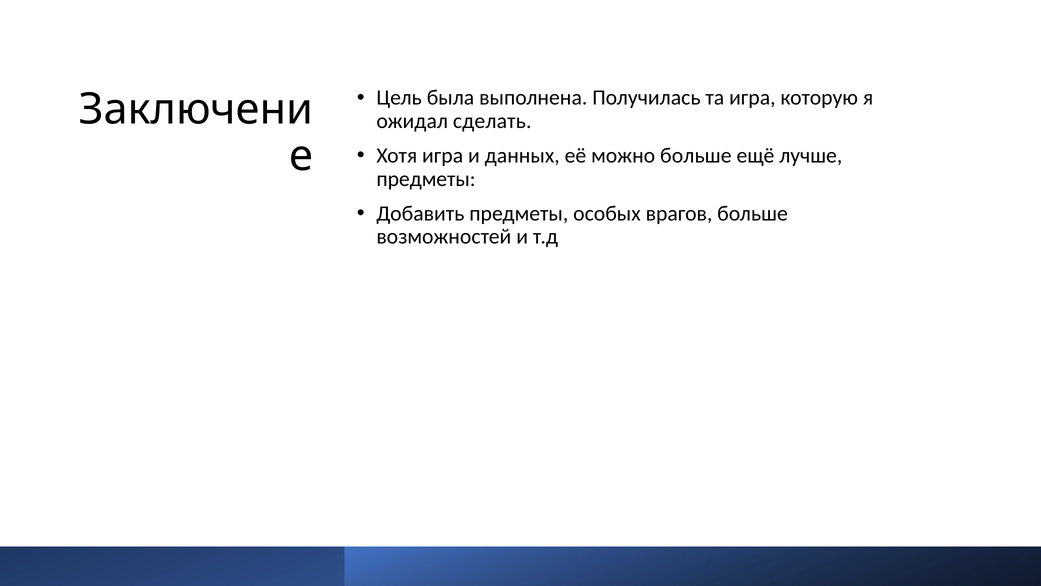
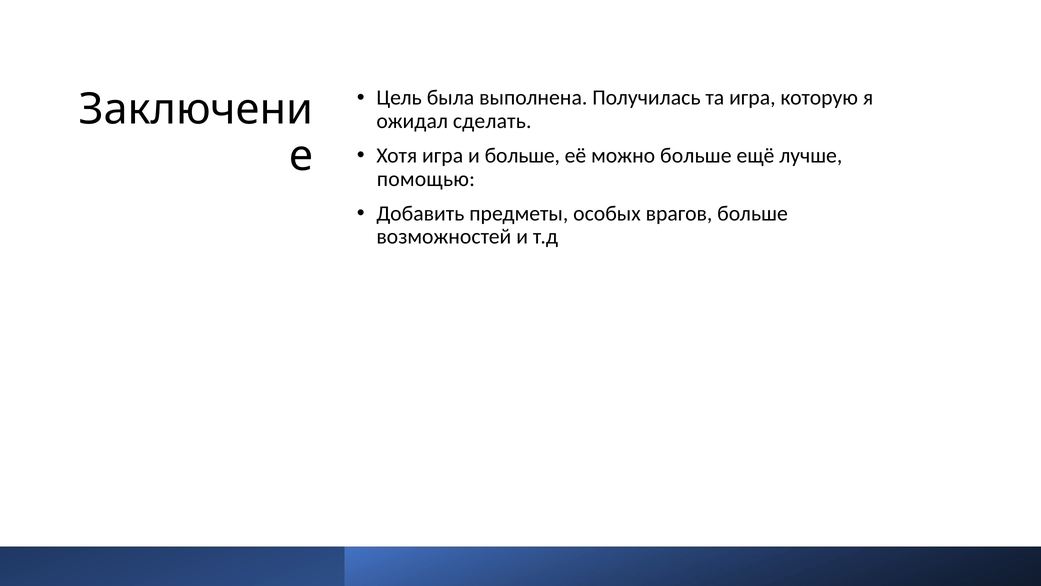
и данных: данных -> больше
предметы at (426, 179): предметы -> помощью
